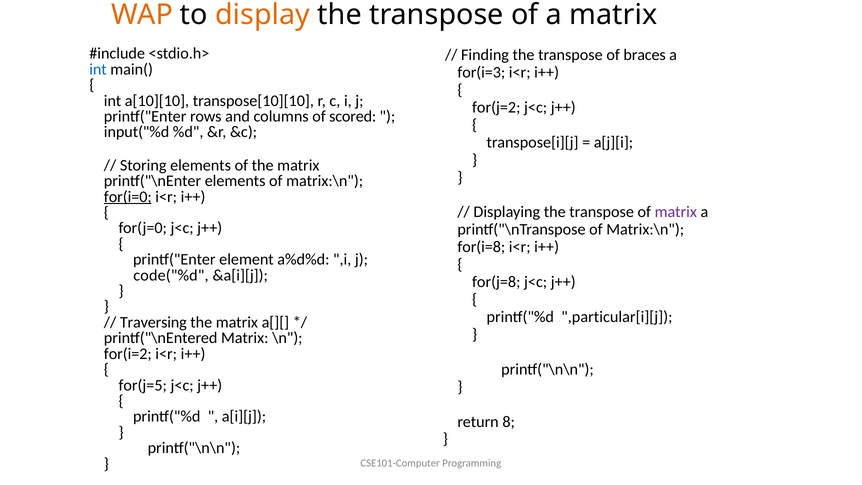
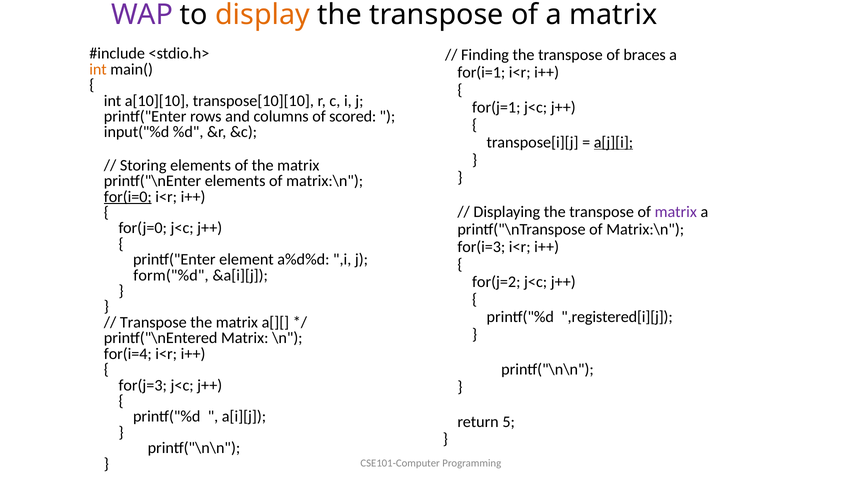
WAP colour: orange -> purple
int at (98, 69) colour: blue -> orange
for(i=3: for(i=3 -> for(i=1
for(j=2: for(j=2 -> for(j=1
a[j][i underline: none -> present
for(i=8: for(i=8 -> for(i=3
code("%d: code("%d -> form("%d
for(j=8: for(j=8 -> for(j=2
,particular[i][j: ,particular[i][j -> ,registered[i][j
Traversing at (153, 322): Traversing -> Transpose
for(i=2: for(i=2 -> for(i=4
for(j=5: for(j=5 -> for(j=3
8: 8 -> 5
